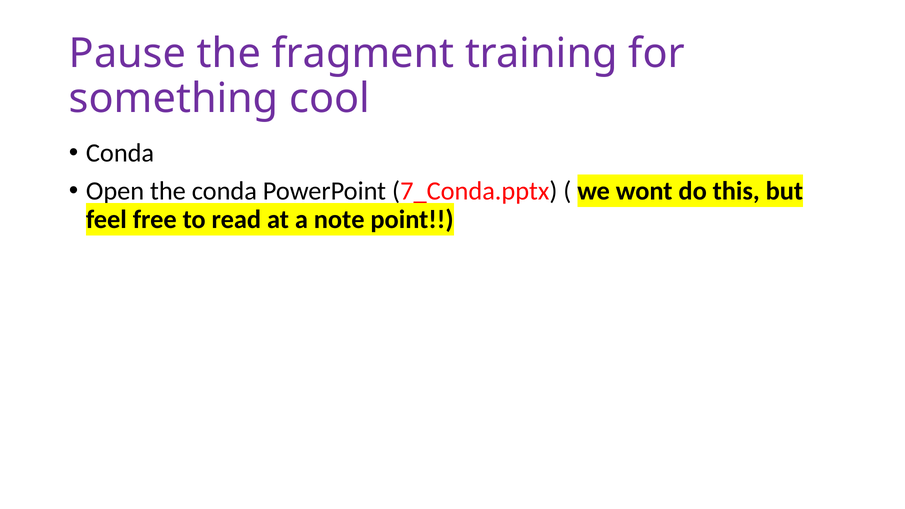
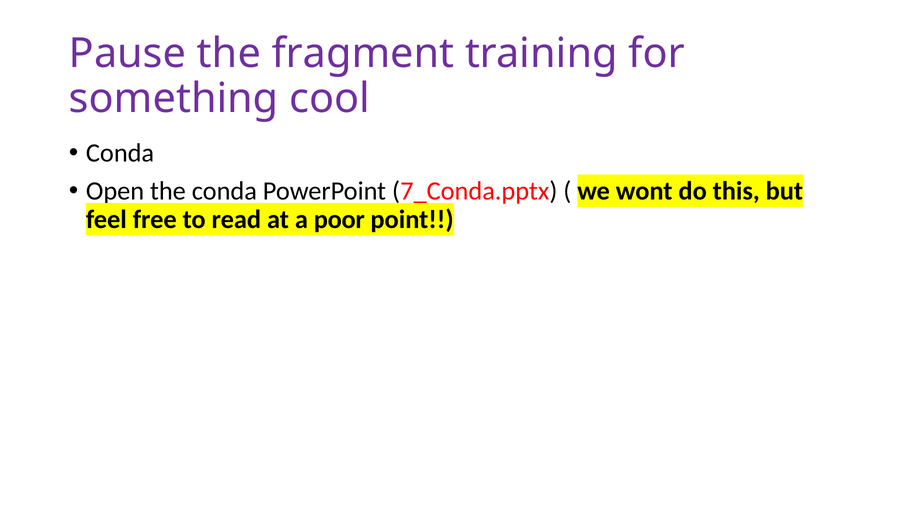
note: note -> poor
